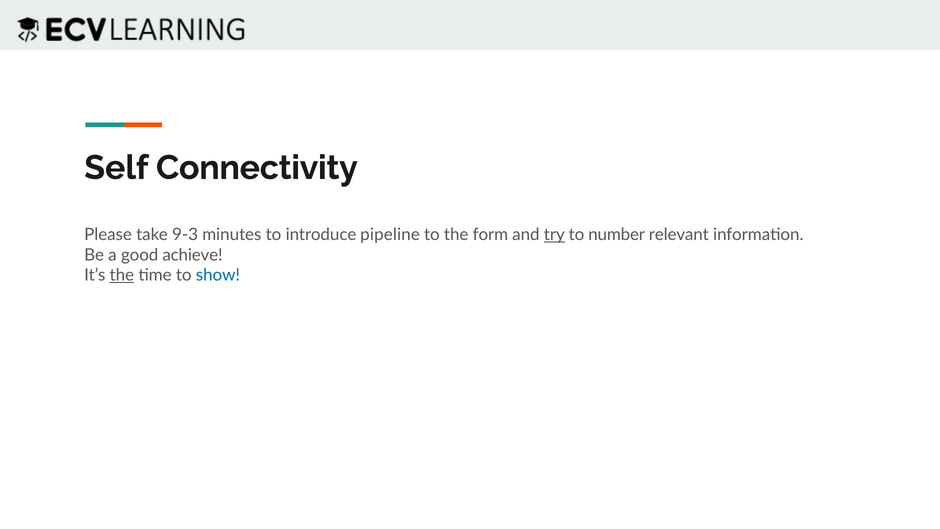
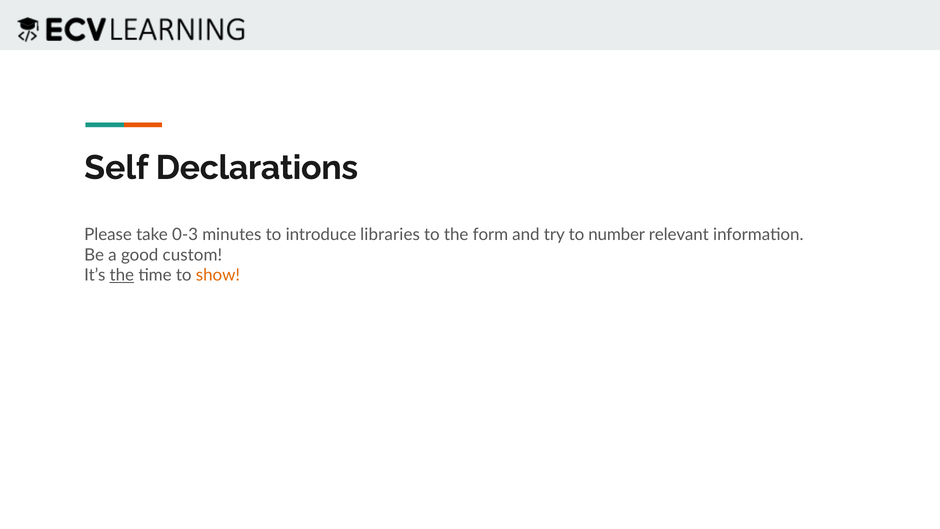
Connectivity: Connectivity -> Declarations
9-3: 9-3 -> 0-3
pipeline: pipeline -> libraries
try underline: present -> none
achieve: achieve -> custom
show colour: blue -> orange
